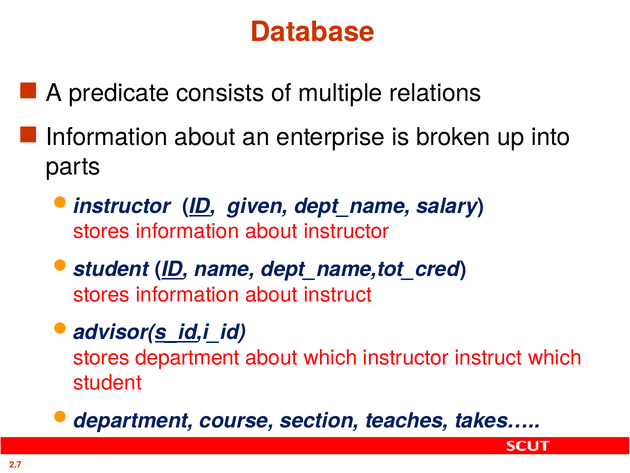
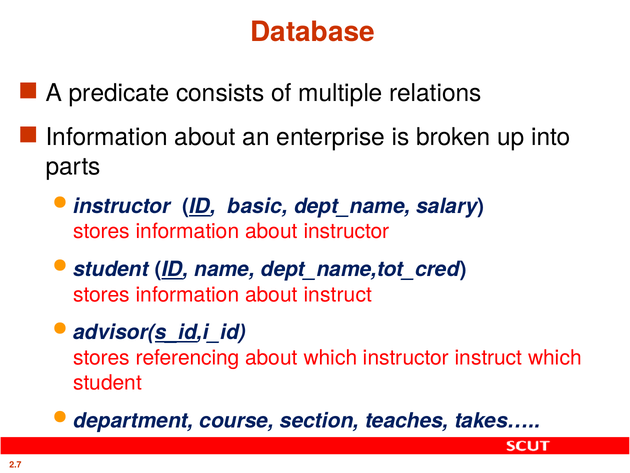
given: given -> basic
stores department: department -> referencing
